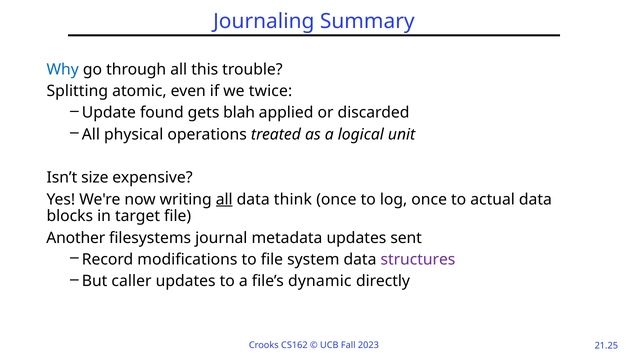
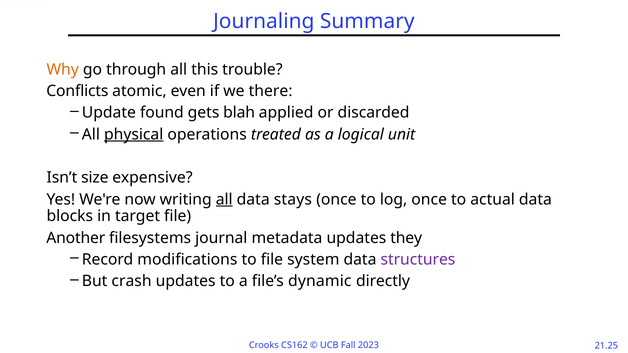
Why colour: blue -> orange
Splitting: Splitting -> Conflicts
twice: twice -> there
physical underline: none -> present
think: think -> stays
sent: sent -> they
caller: caller -> crash
